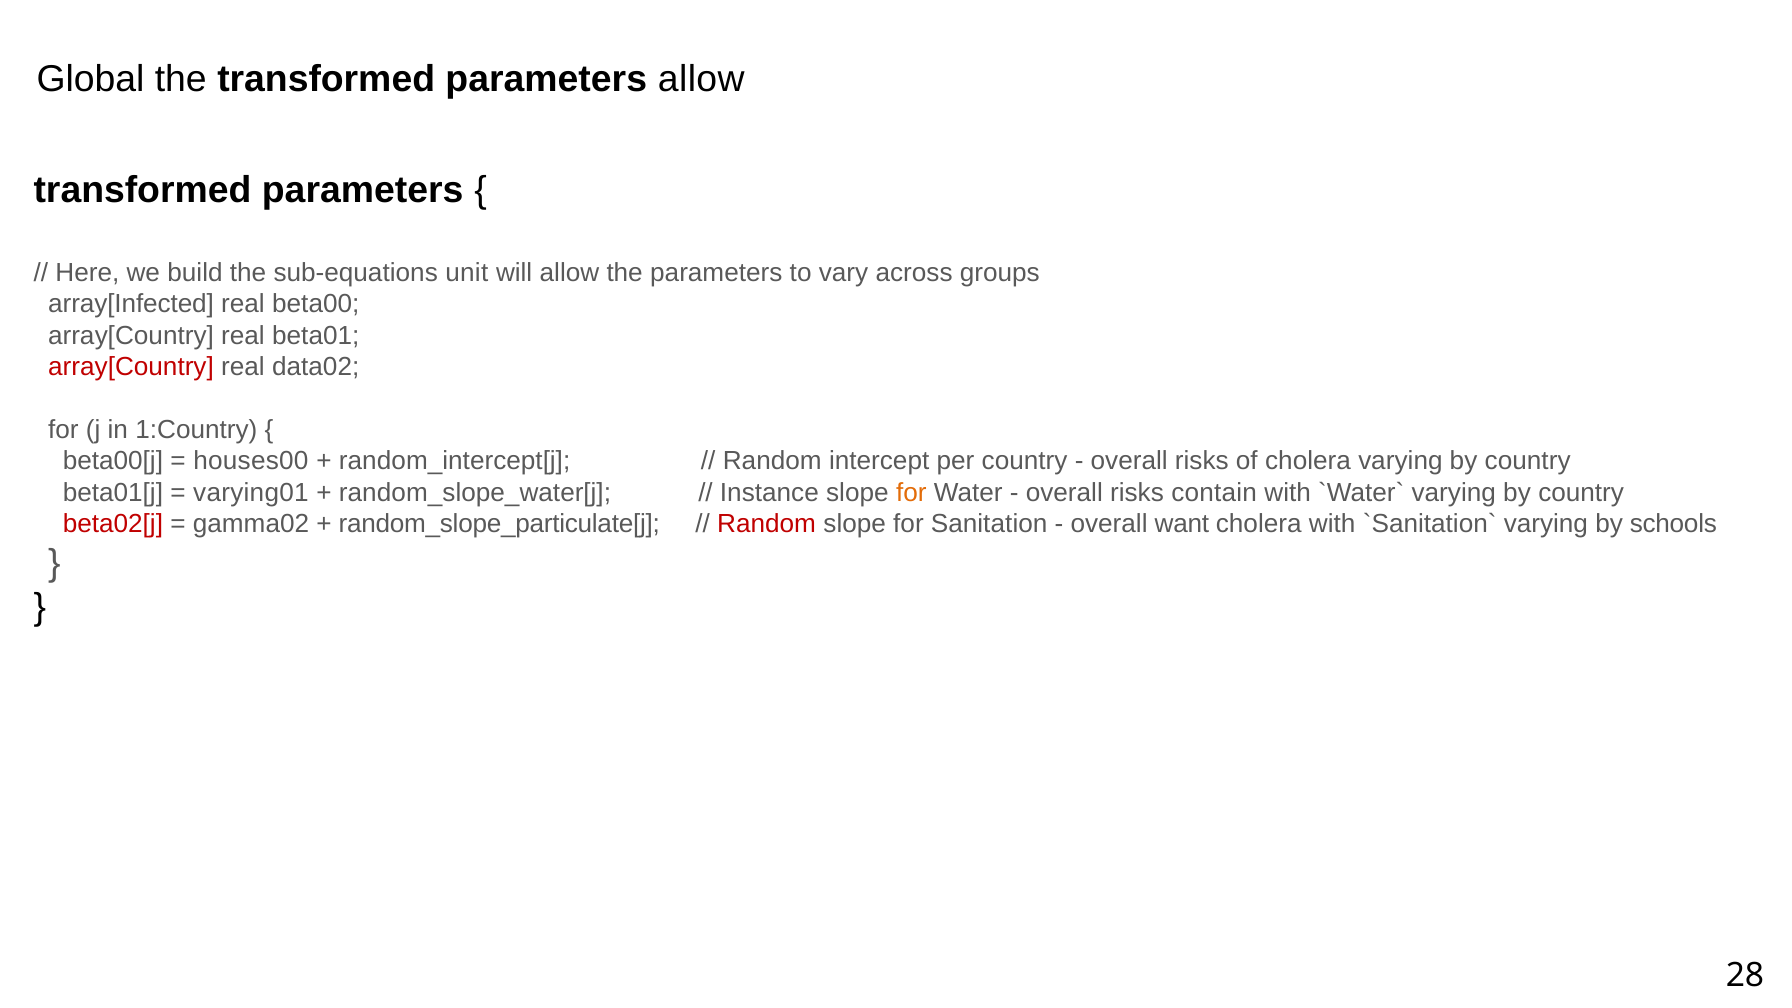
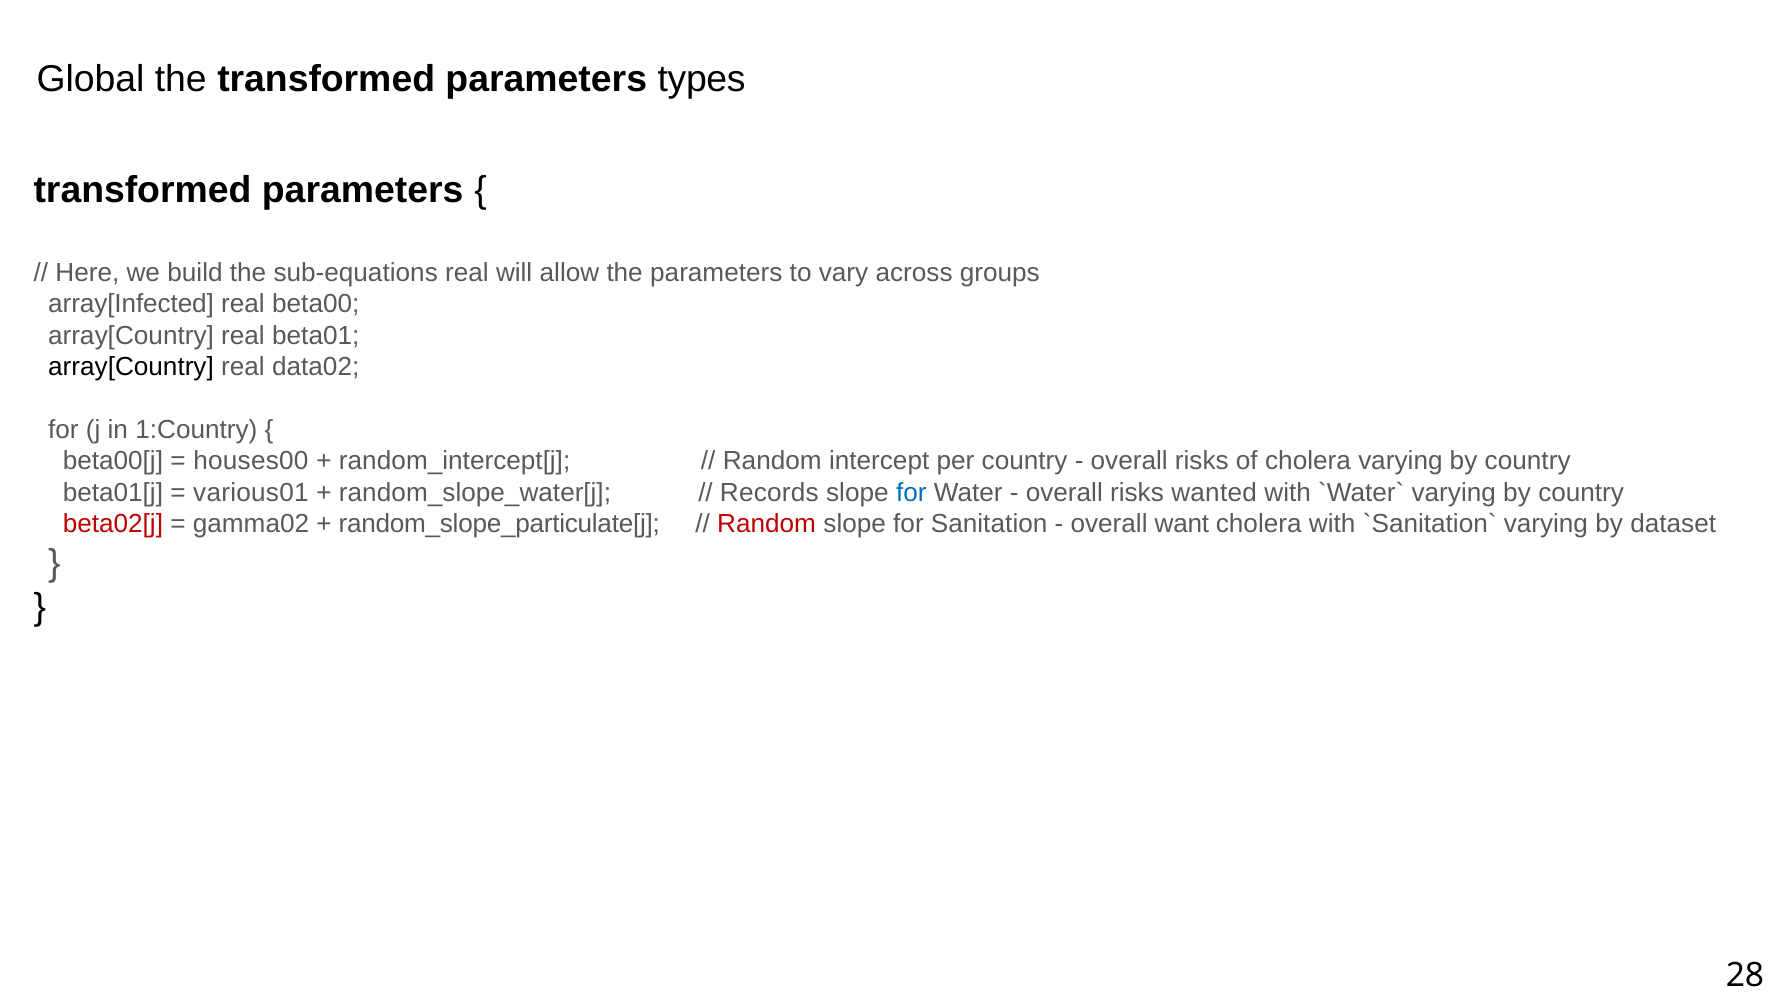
parameters allow: allow -> types
sub-equations unit: unit -> real
array[Country at (131, 367) colour: red -> black
varying01: varying01 -> various01
Instance: Instance -> Records
for at (911, 492) colour: orange -> blue
contain: contain -> wanted
schools: schools -> dataset
